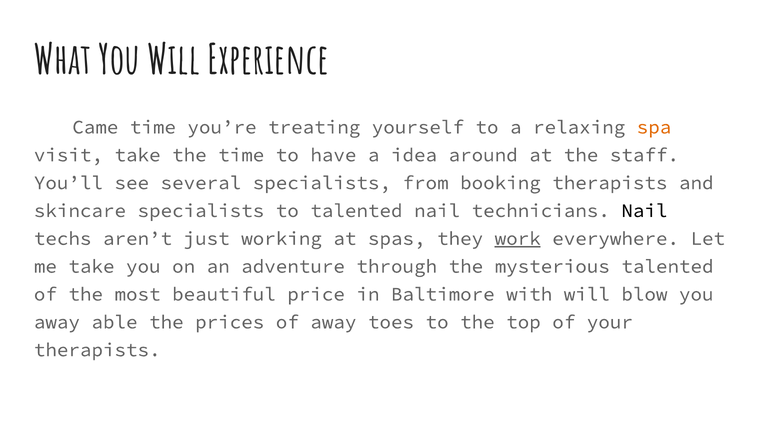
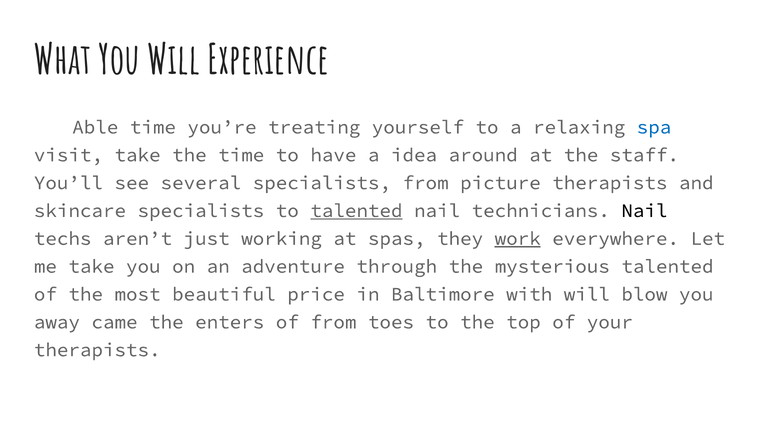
Came: Came -> Able
spa colour: orange -> blue
booking: booking -> picture
talented at (356, 211) underline: none -> present
able: able -> came
prices: prices -> enters
of away: away -> from
